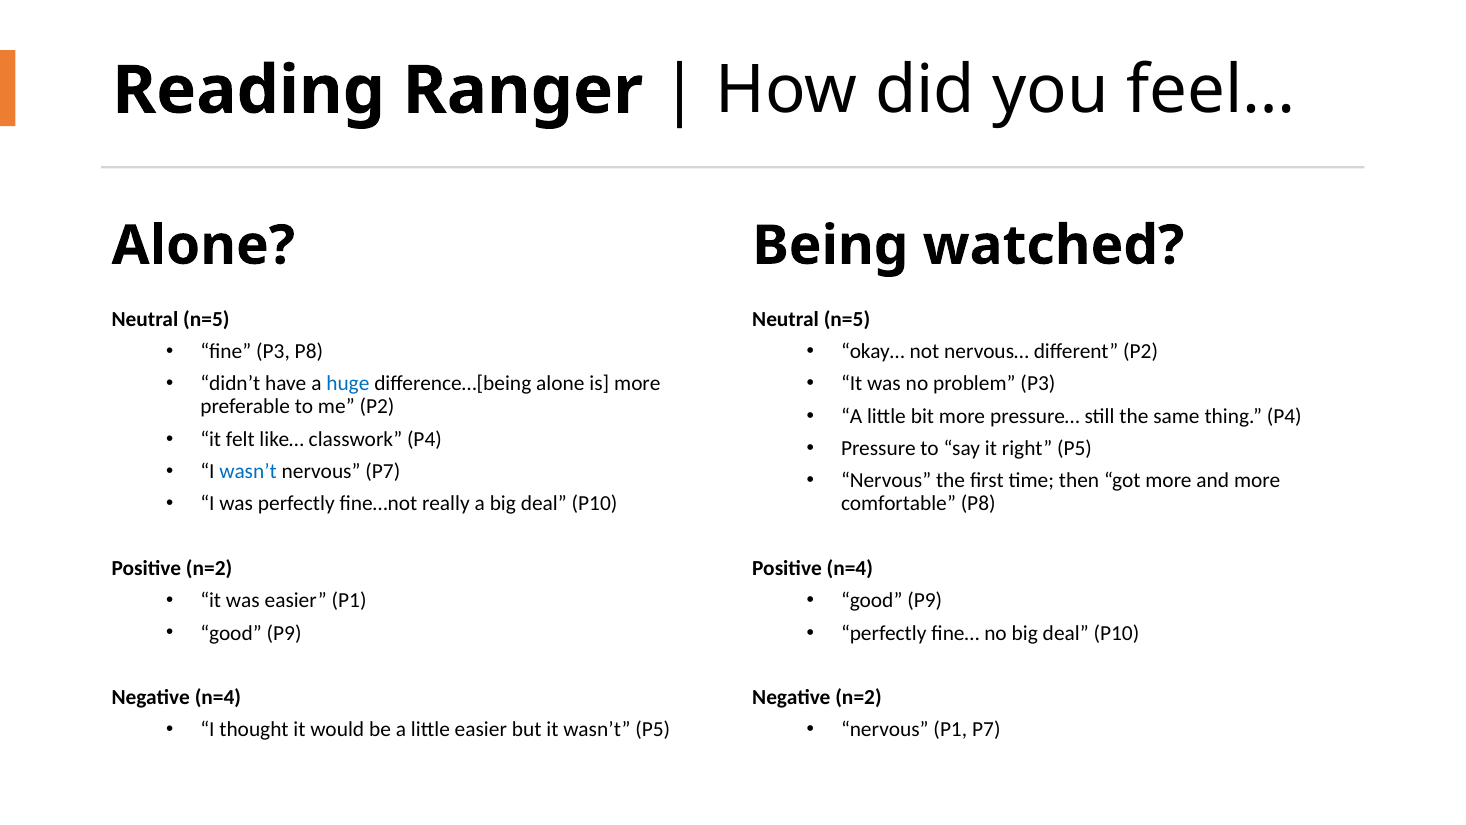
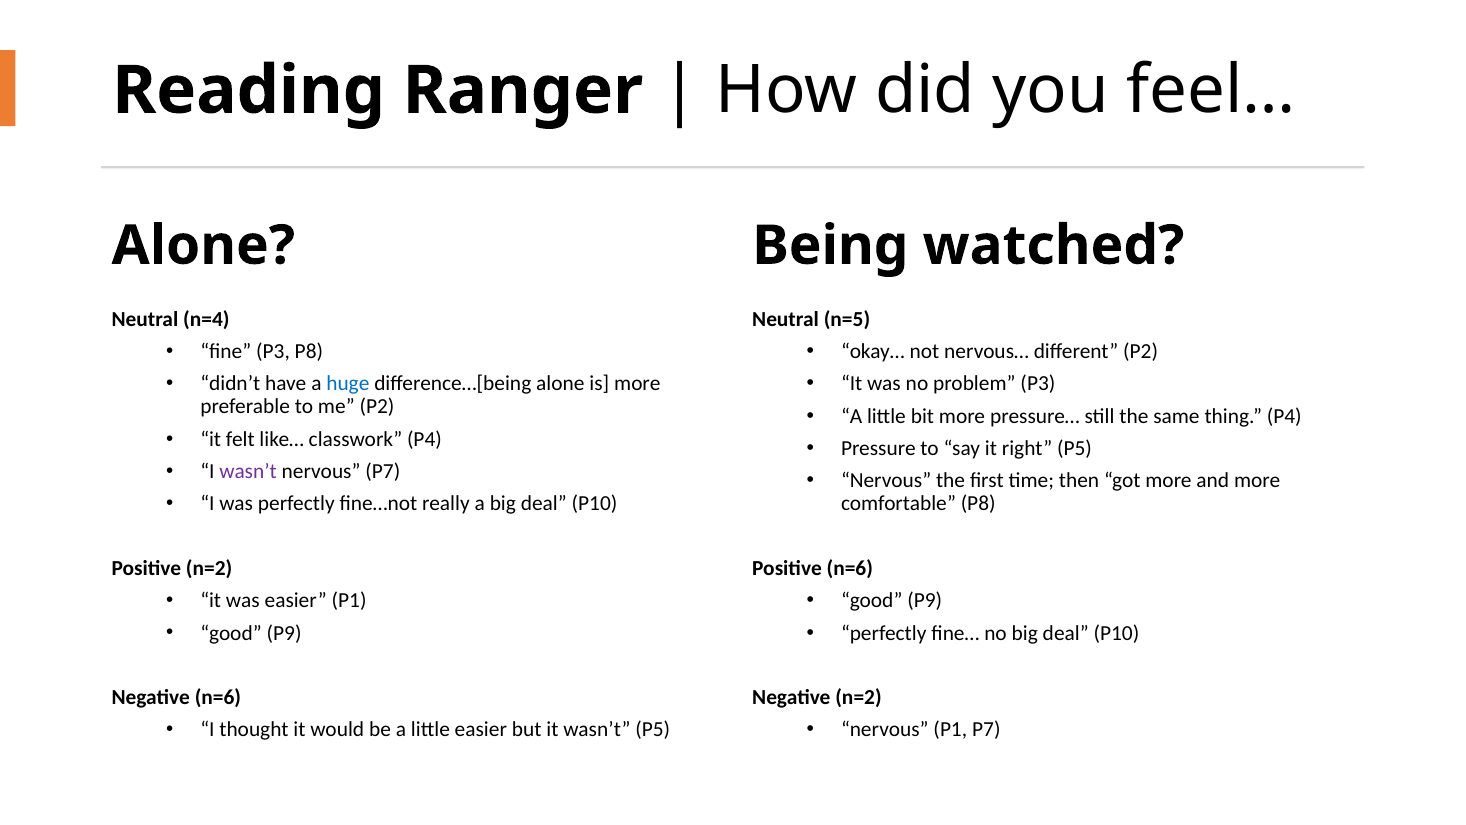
n=5 at (206, 319): n=5 -> n=4
wasn’t at (248, 471) colour: blue -> purple
Positive n=4: n=4 -> n=6
Negative n=4: n=4 -> n=6
